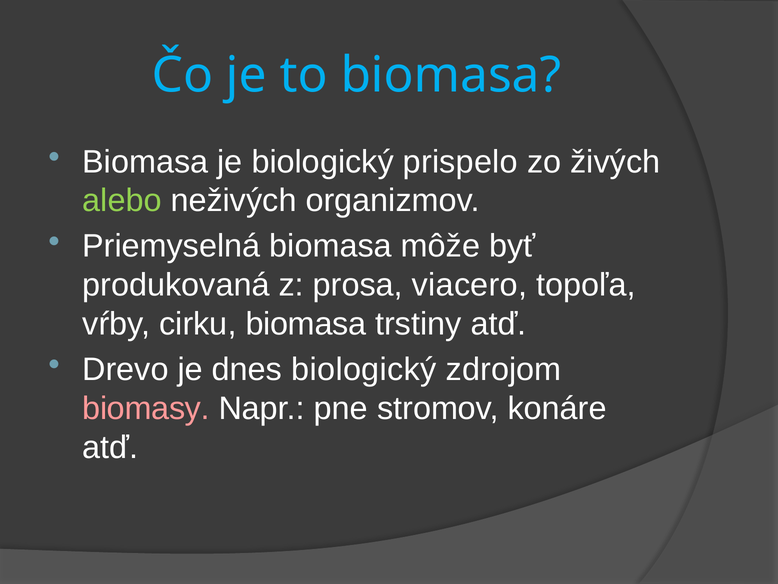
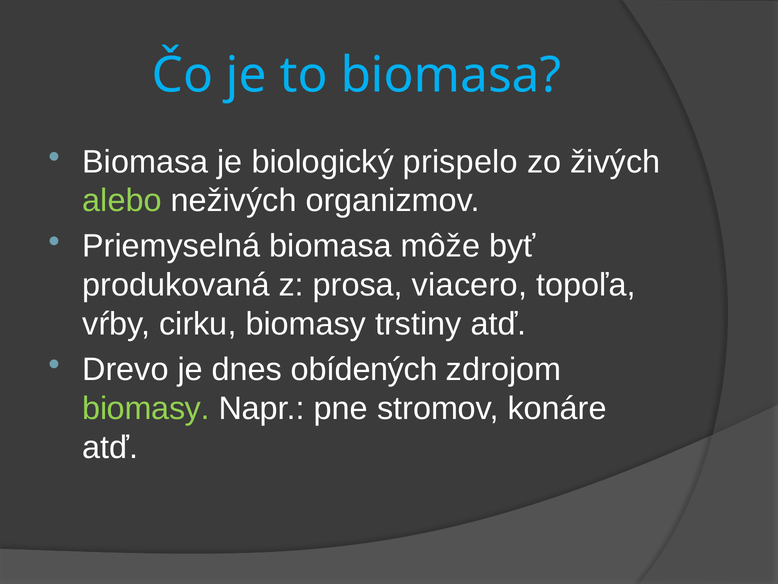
cirku biomasa: biomasa -> biomasy
dnes biologický: biologický -> obídených
biomasy at (146, 408) colour: pink -> light green
